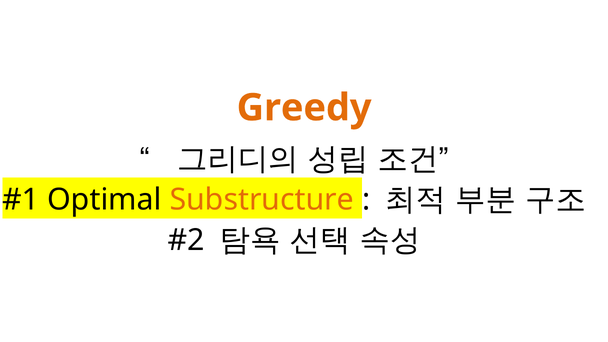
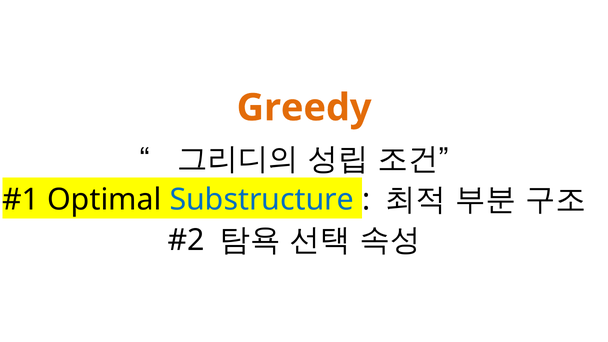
Substructure colour: orange -> blue
